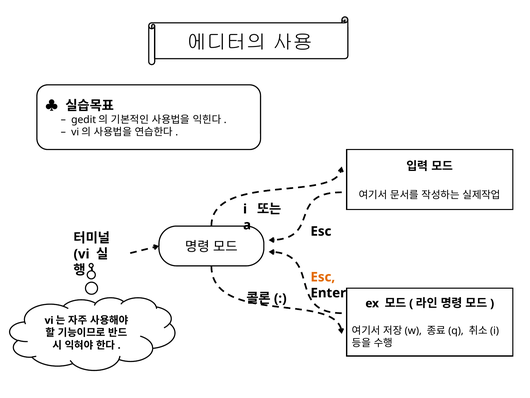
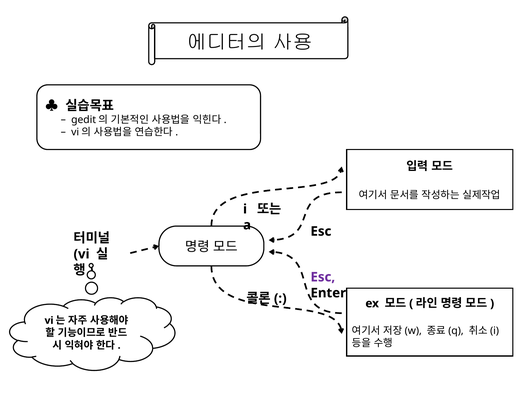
Esc at (323, 277) colour: orange -> purple
